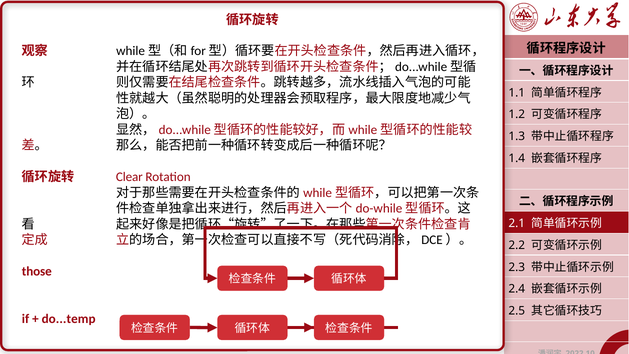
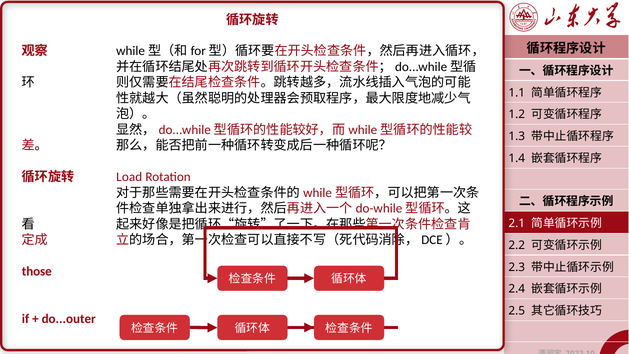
Clear: Clear -> Load
do...temp: do...temp -> do...outer
